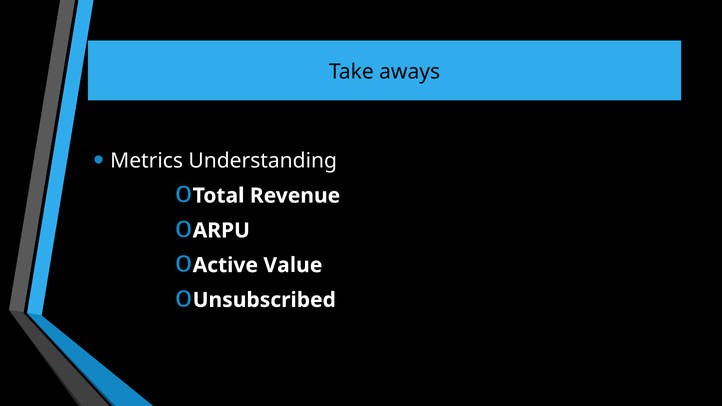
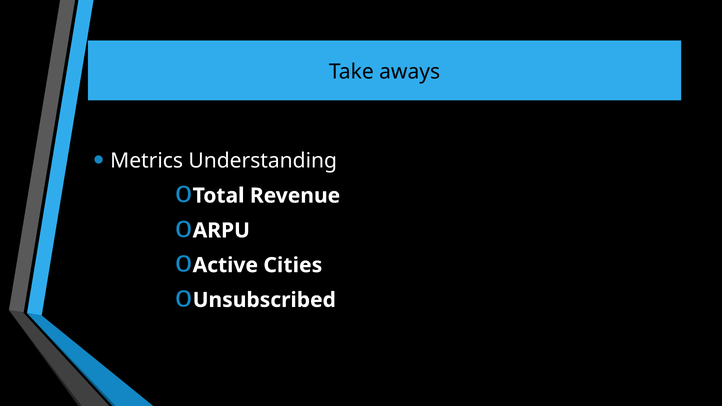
Value: Value -> Cities
